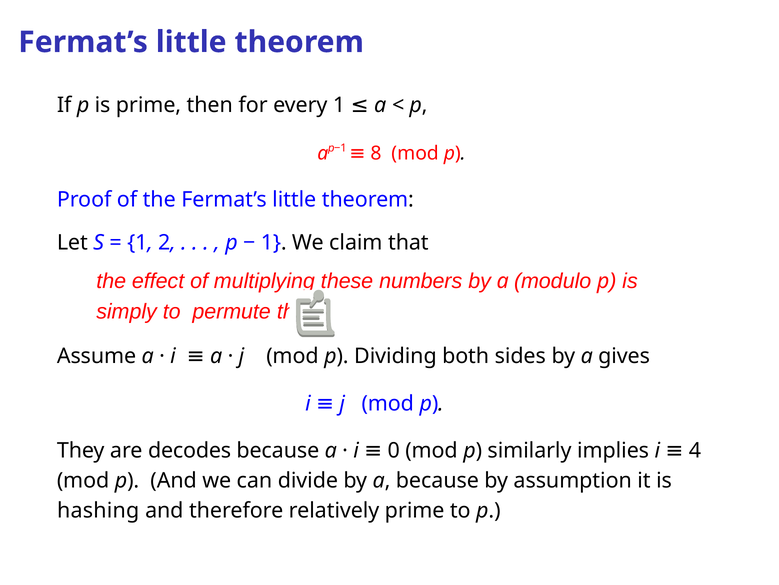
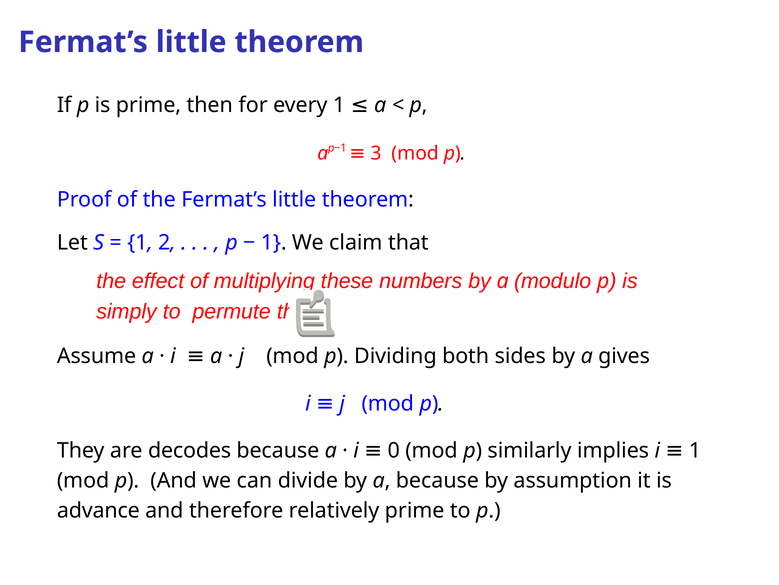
8: 8 -> 3
4 at (695, 450): 4 -> 1
hashing: hashing -> advance
